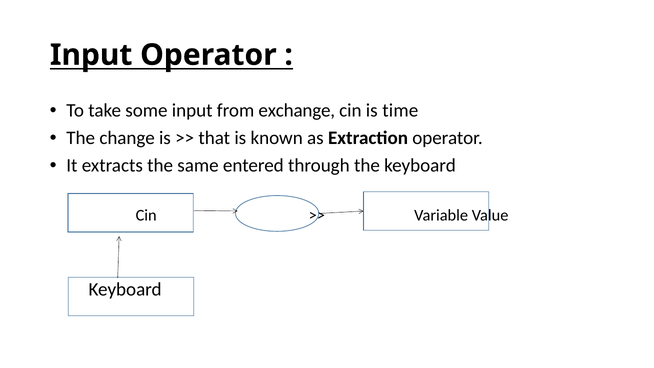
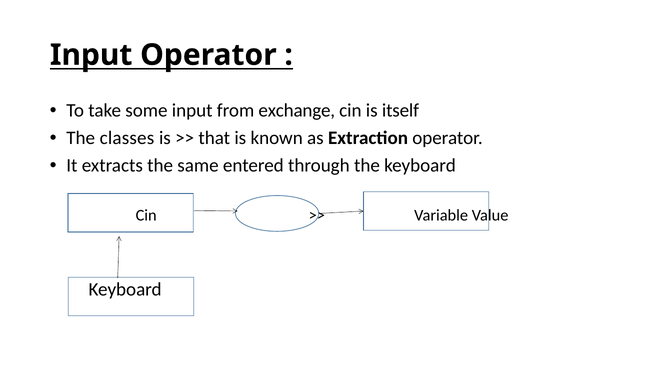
time: time -> itself
change: change -> classes
